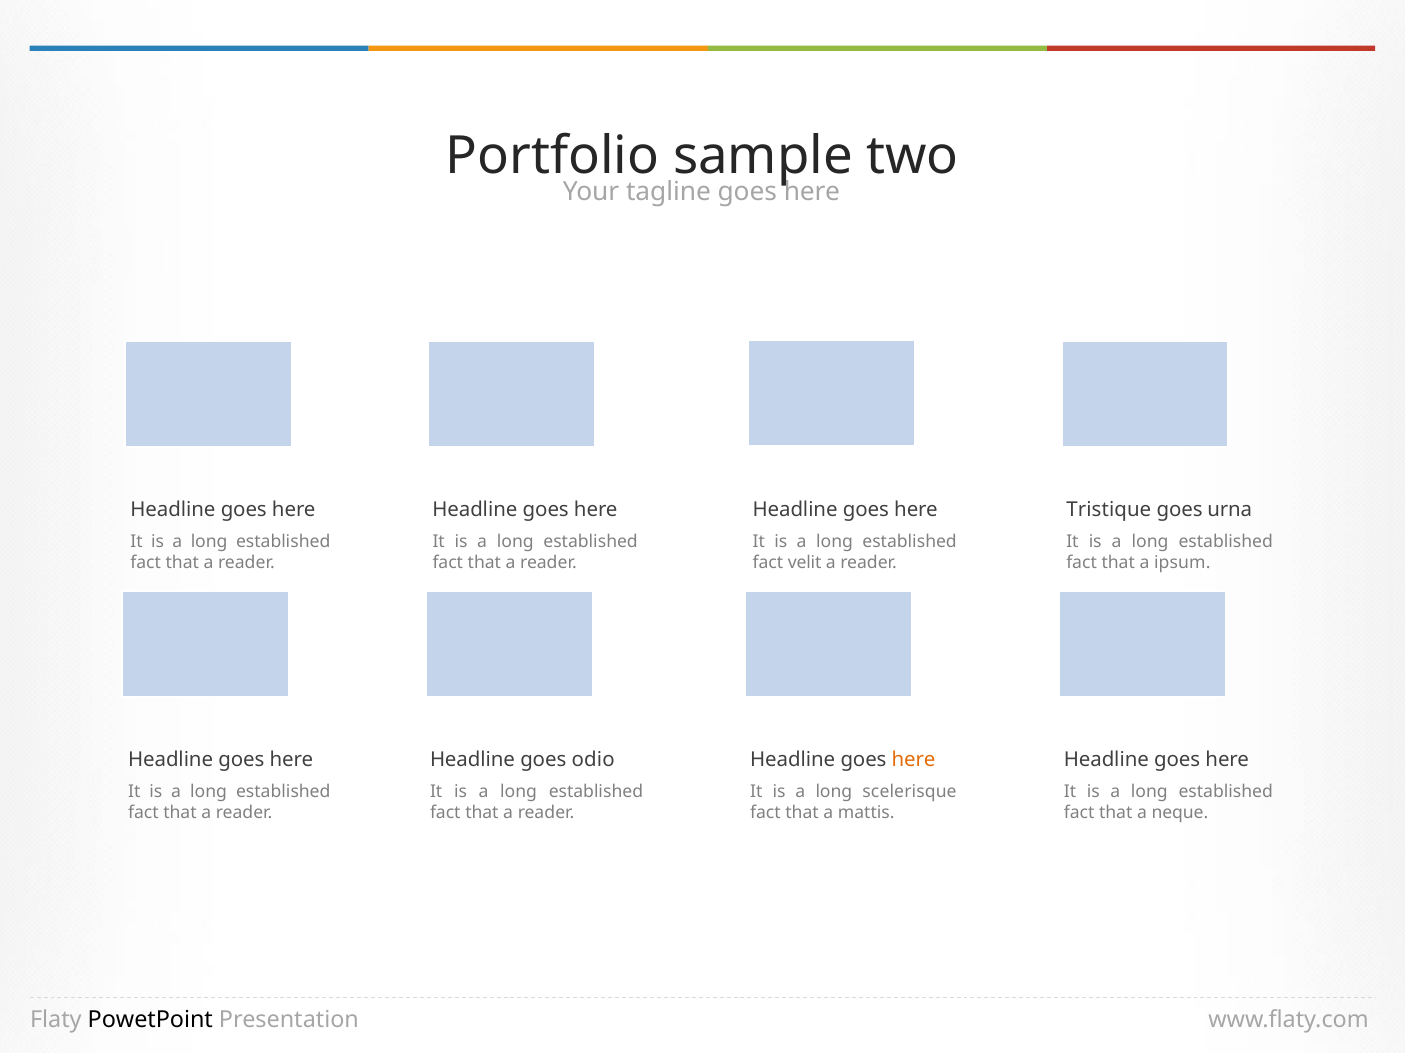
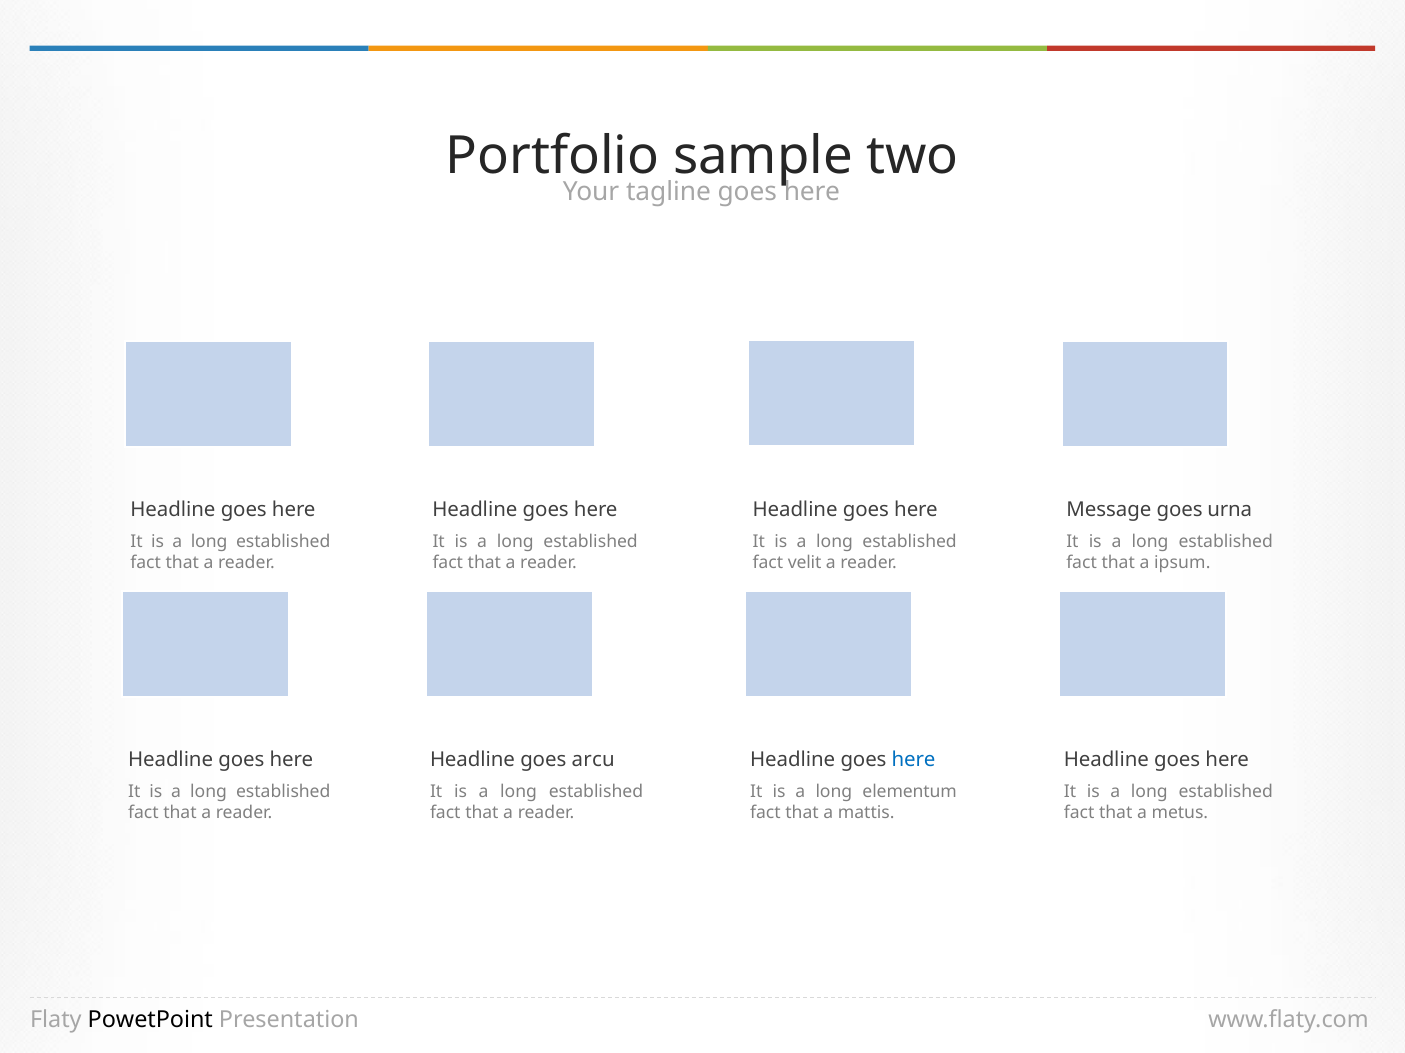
Tristique: Tristique -> Message
odio: odio -> arcu
here at (914, 761) colour: orange -> blue
scelerisque: scelerisque -> elementum
neque: neque -> metus
